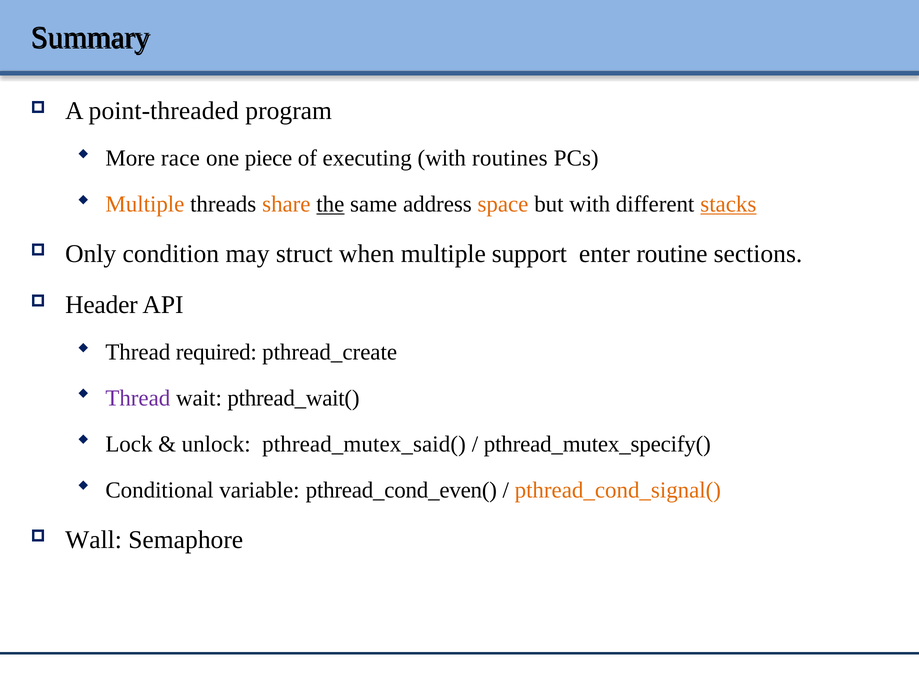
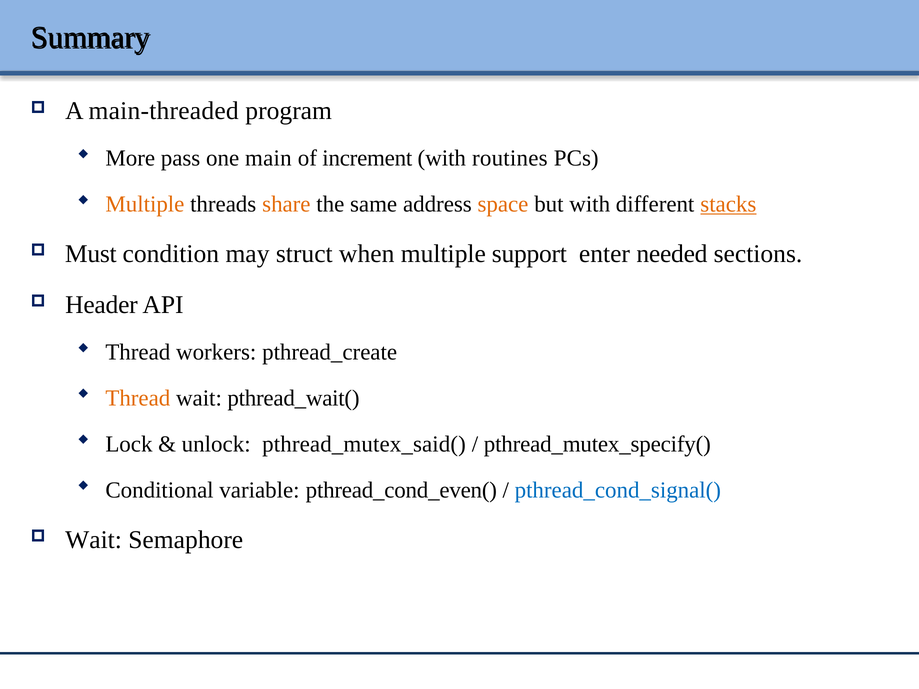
point-threaded: point-threaded -> main-threaded
race: race -> pass
piece: piece -> main
executing: executing -> increment
the underline: present -> none
Only: Only -> Must
routine: routine -> needed
required: required -> workers
Thread at (138, 398) colour: purple -> orange
pthread_cond_signal( colour: orange -> blue
Wall at (94, 540): Wall -> Wait
